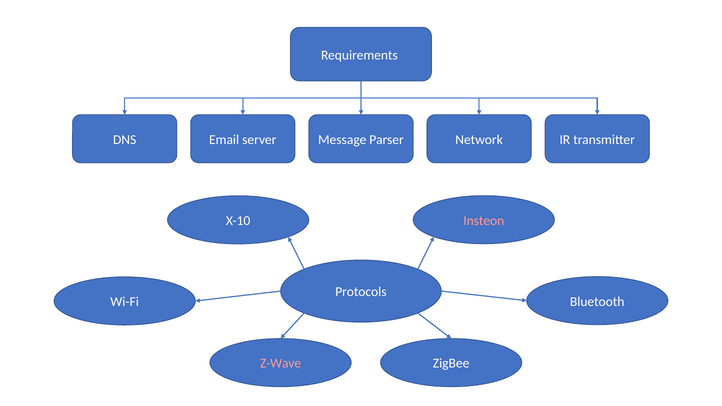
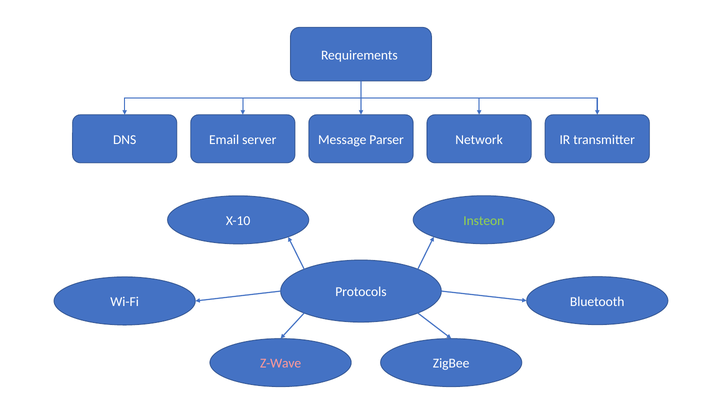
Insteon colour: pink -> light green
